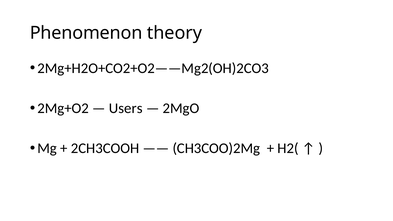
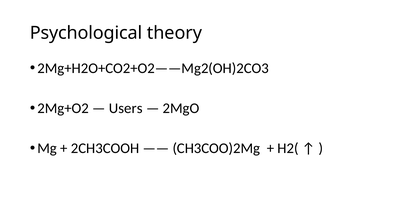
Phenomenon: Phenomenon -> Psychological
